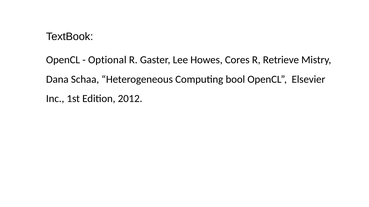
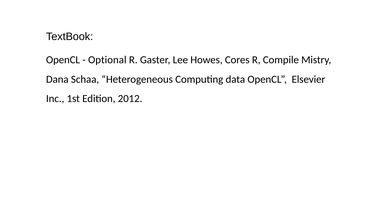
Retrieve: Retrieve -> Compile
bool: bool -> data
